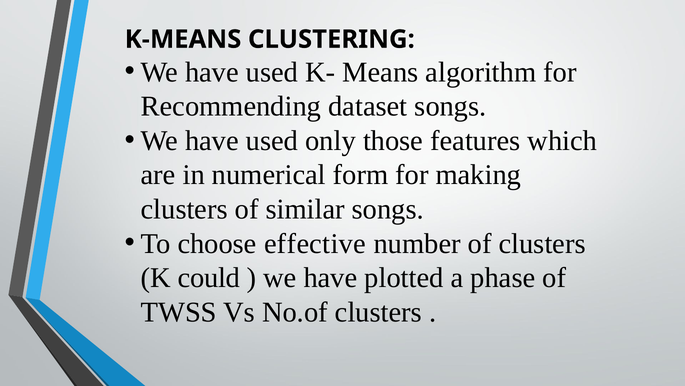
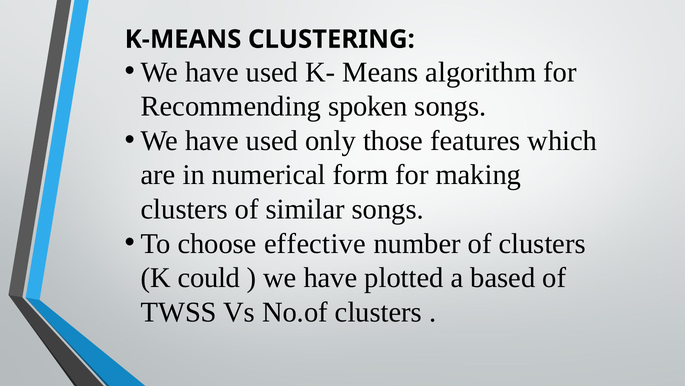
dataset: dataset -> spoken
phase: phase -> based
